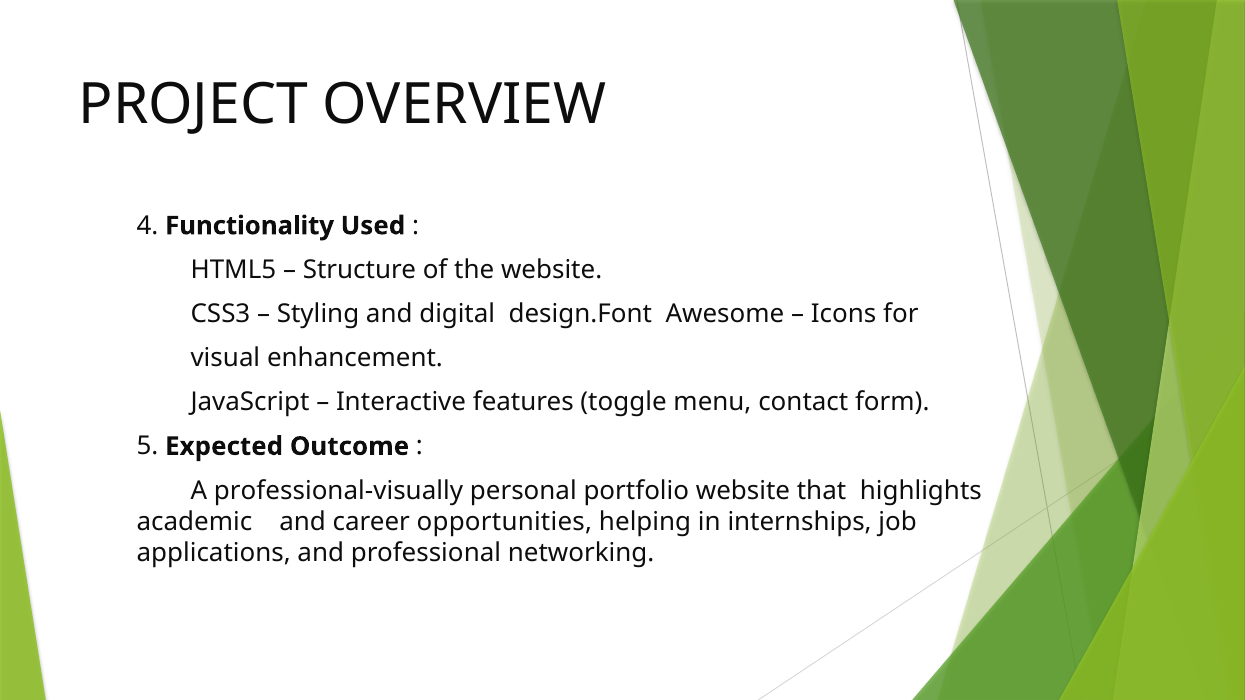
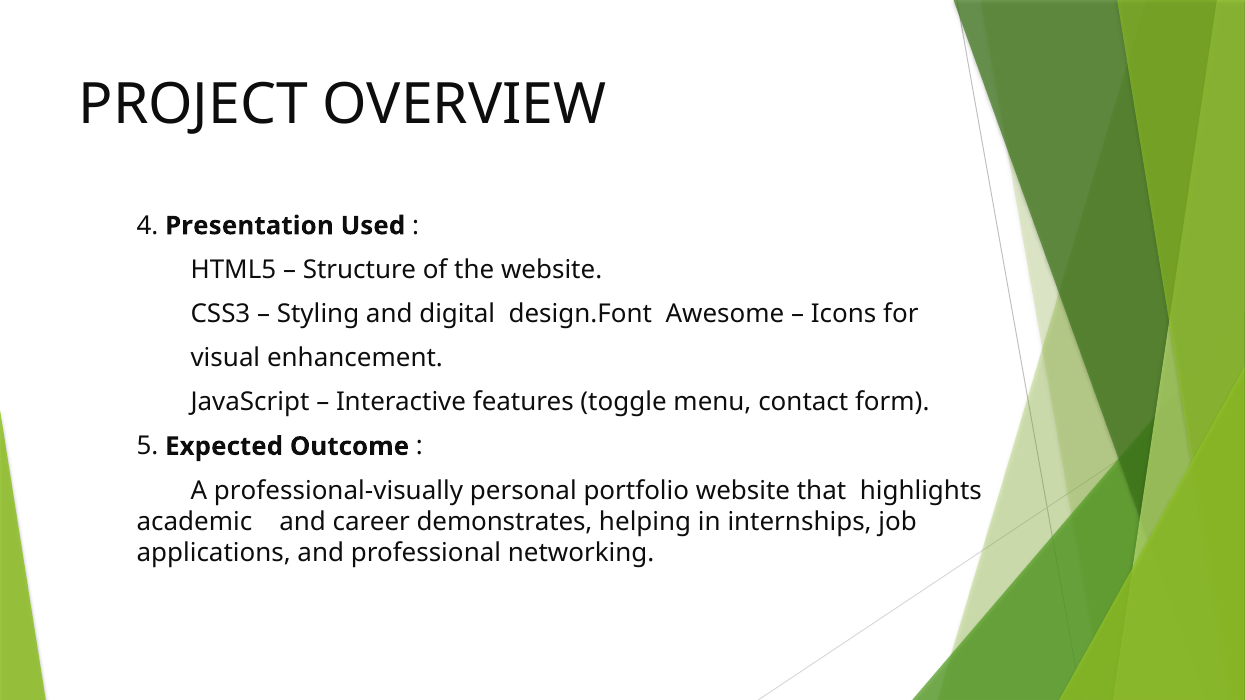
Functionality: Functionality -> Presentation
opportunities: opportunities -> demonstrates
